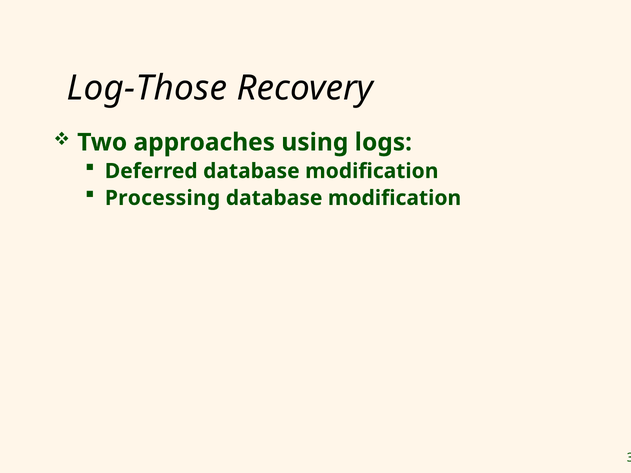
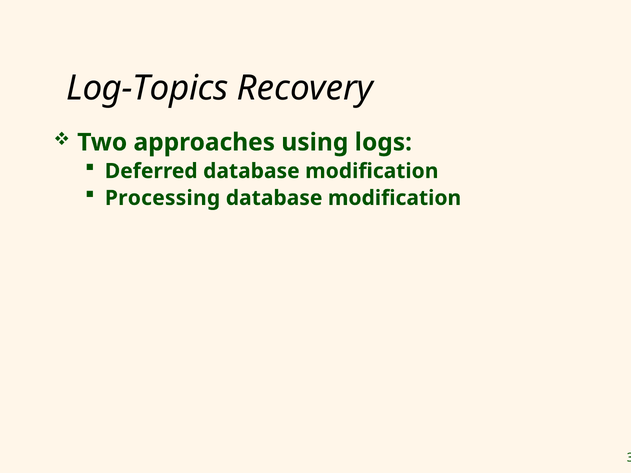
Log-Those: Log-Those -> Log-Topics
